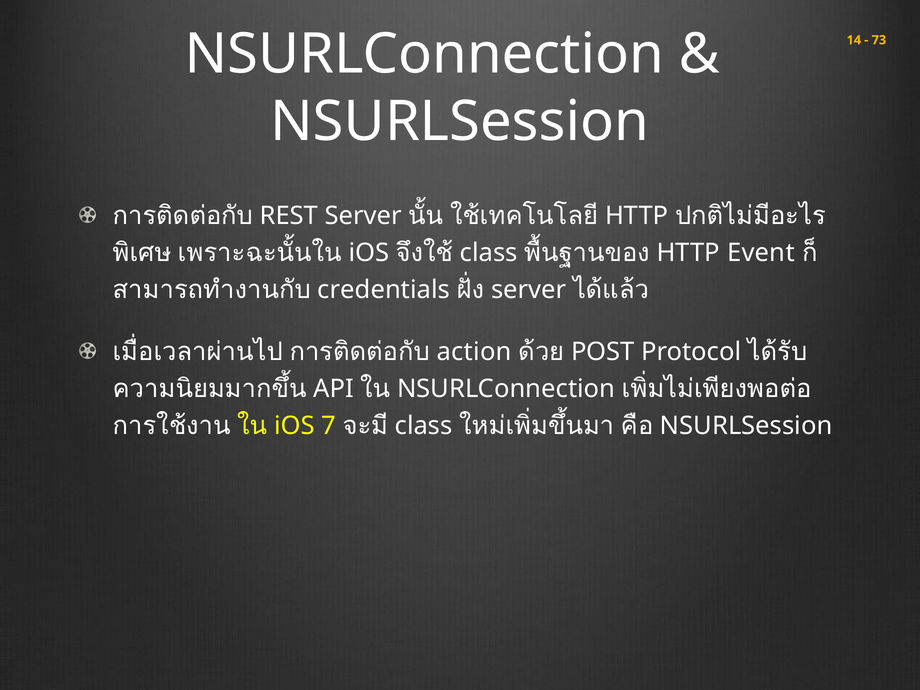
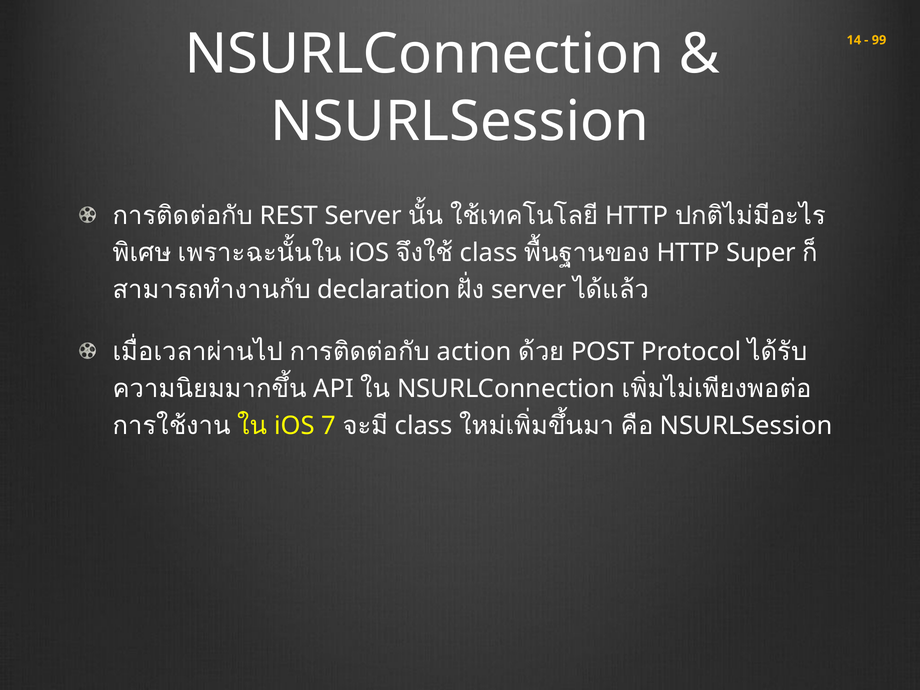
73: 73 -> 99
Event: Event -> Super
credentials: credentials -> declaration
